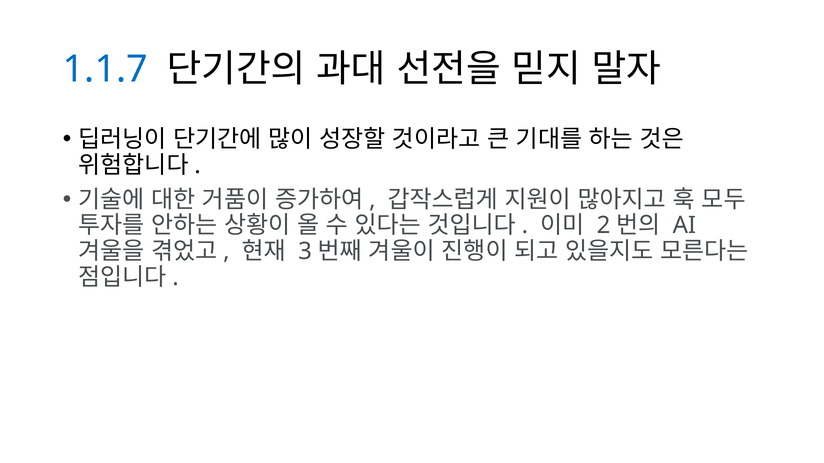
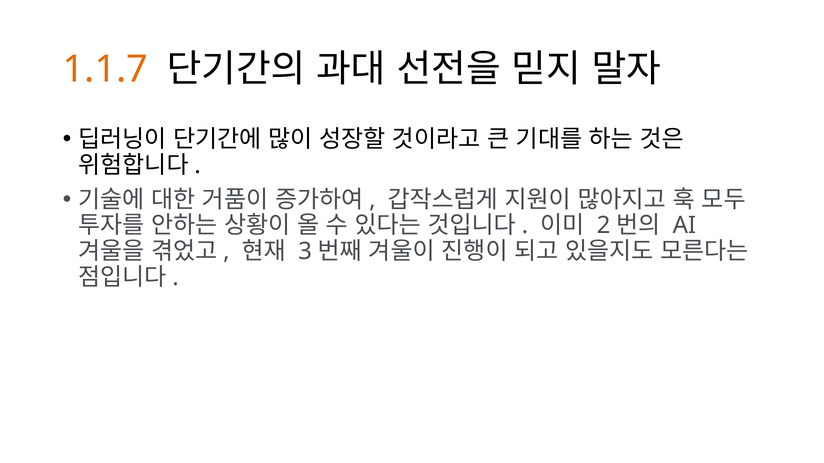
1.1.7 colour: blue -> orange
